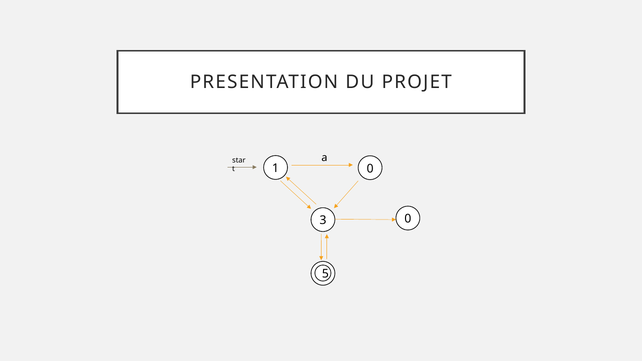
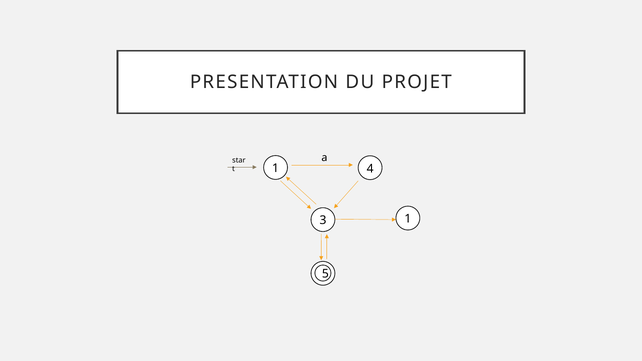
1 0: 0 -> 4
3 0: 0 -> 1
